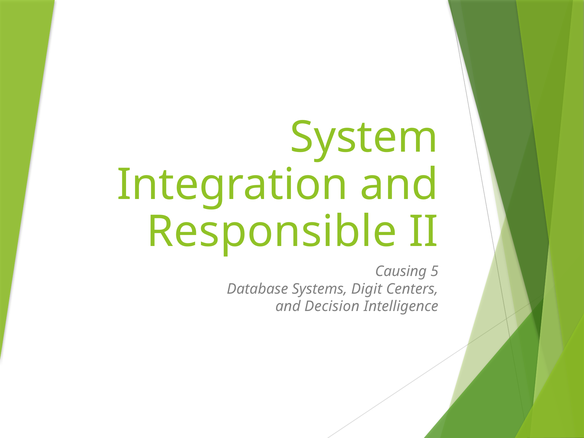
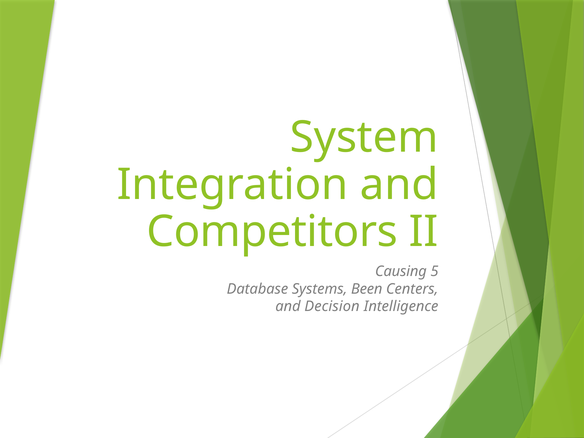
Responsible: Responsible -> Competitors
Digit: Digit -> Been
